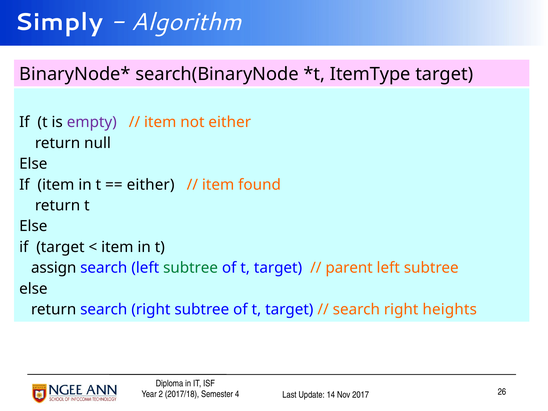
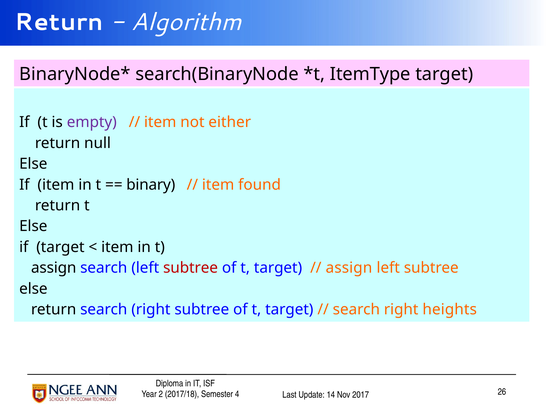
Simply at (59, 22): Simply -> Return
either at (151, 185): either -> binary
subtree at (191, 268) colour: green -> red
parent at (349, 268): parent -> assign
